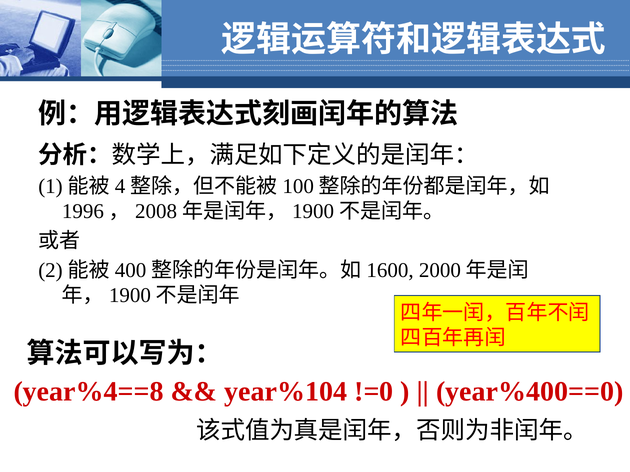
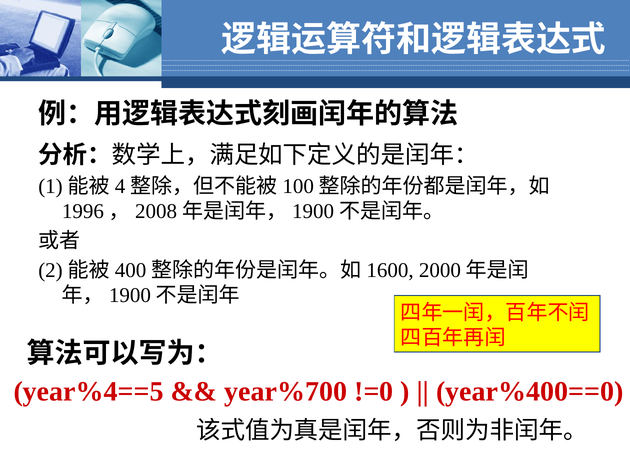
year%4==8: year%4==8 -> year%4==5
year%104: year%104 -> year%700
